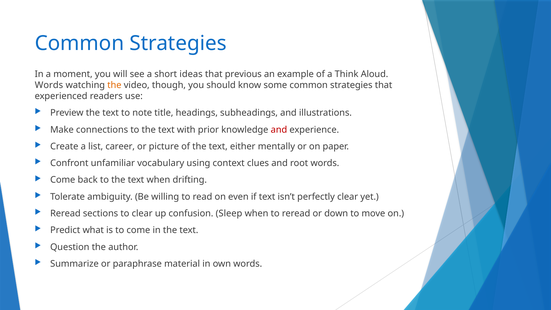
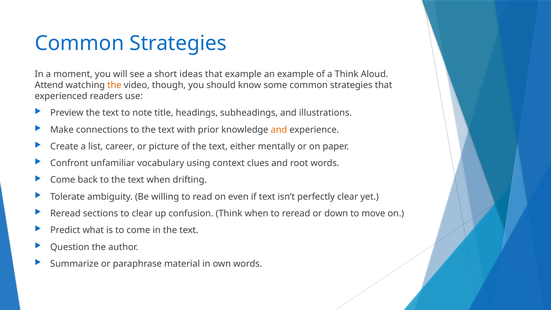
that previous: previous -> example
Words at (49, 85): Words -> Attend
and at (279, 130) colour: red -> orange
confusion Sleep: Sleep -> Think
